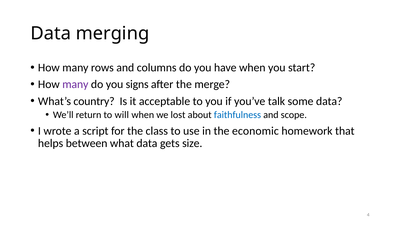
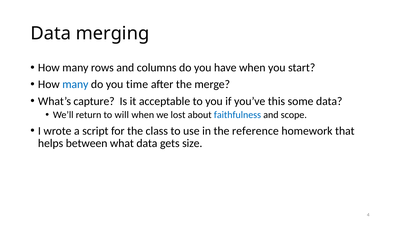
many at (75, 84) colour: purple -> blue
signs: signs -> time
country: country -> capture
talk: talk -> this
economic: economic -> reference
